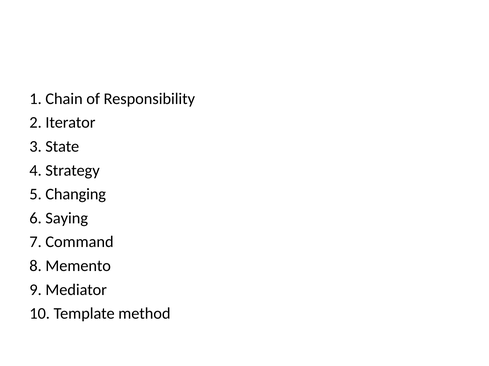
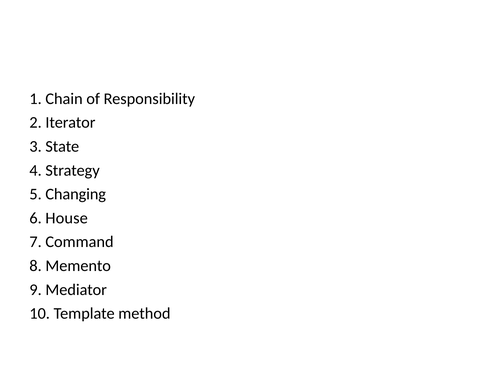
Saying: Saying -> House
